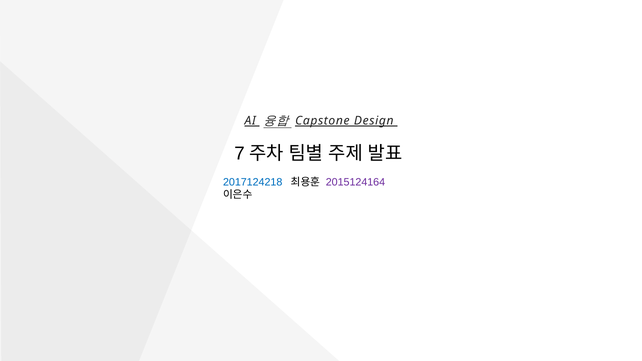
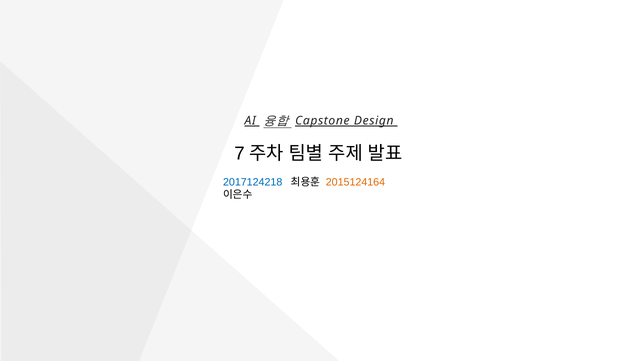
2015124164 colour: purple -> orange
